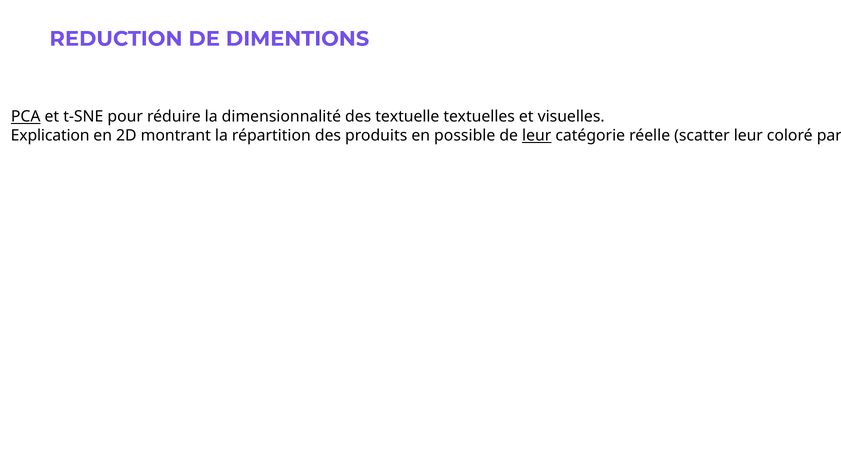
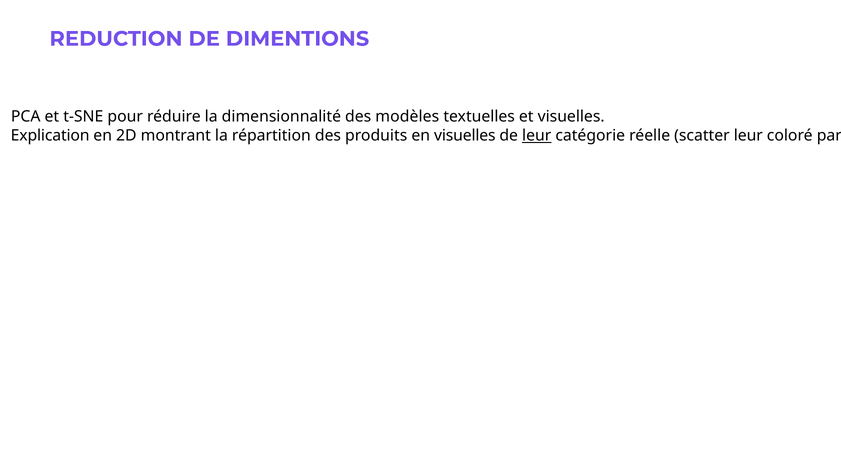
PCA underline: present -> none
textuelle: textuelle -> modèles
en possible: possible -> visuelles
